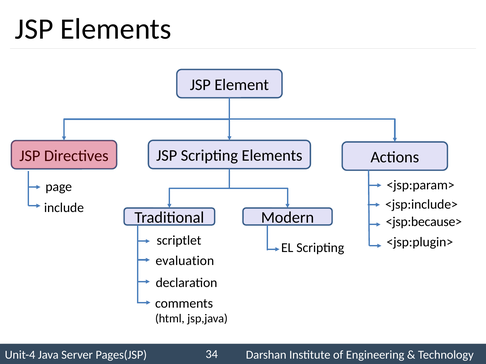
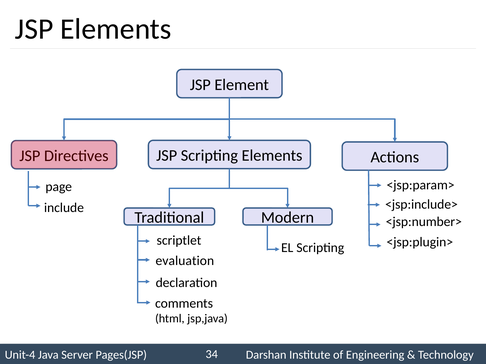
<jsp:because>: <jsp:because> -> <jsp:number>
